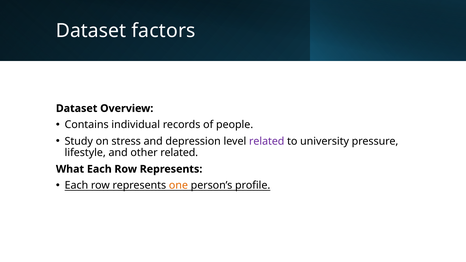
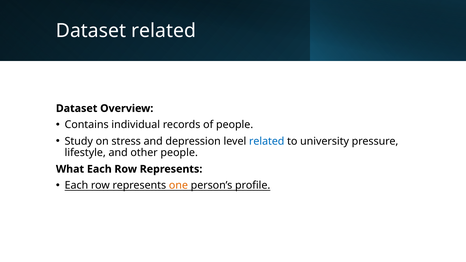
Dataset factors: factors -> related
related at (267, 141) colour: purple -> blue
other related: related -> people
